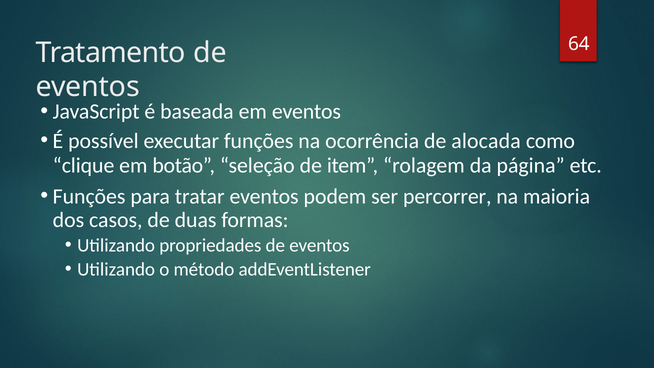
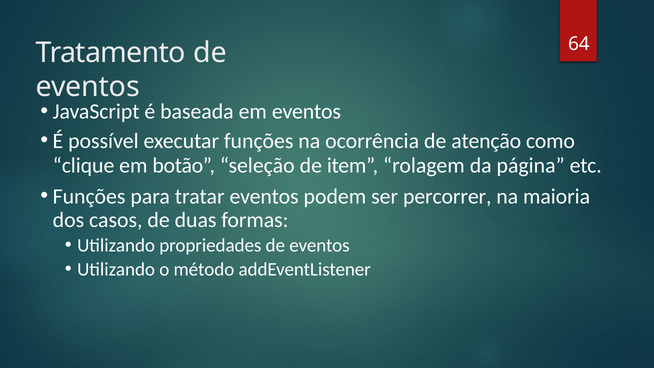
alocada: alocada -> atenção
